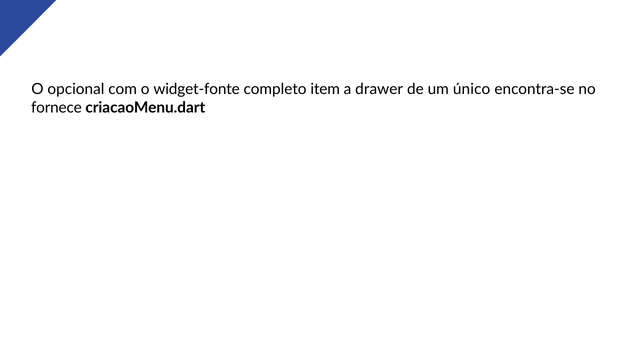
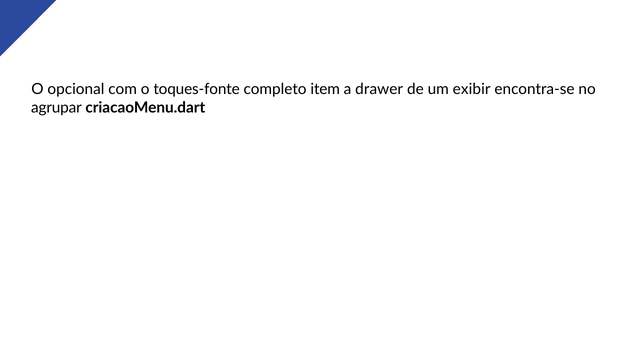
widget-fonte: widget-fonte -> toques-fonte
único: único -> exibir
fornece: fornece -> agrupar
